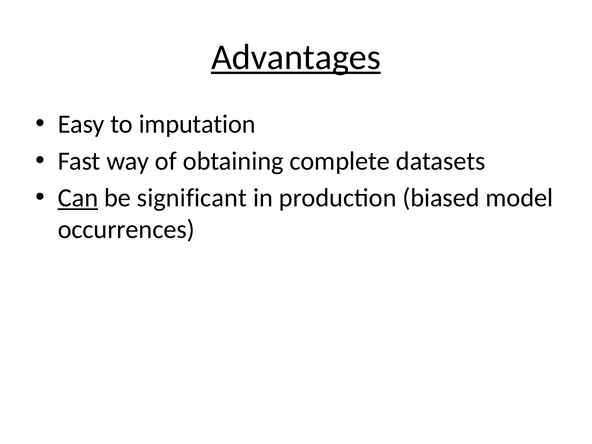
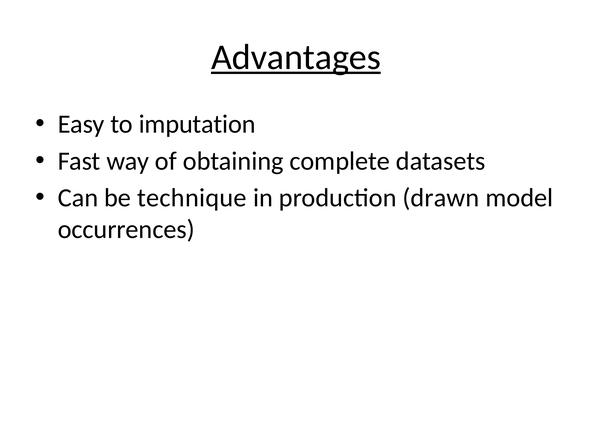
Can underline: present -> none
significant: significant -> technique
biased: biased -> drawn
